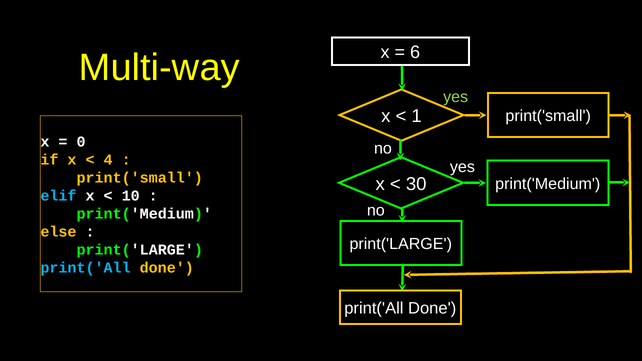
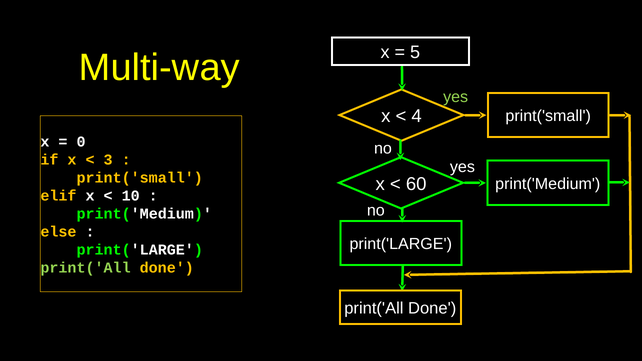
6: 6 -> 5
1: 1 -> 4
4: 4 -> 3
30: 30 -> 60
elif colour: light blue -> yellow
print('All at (86, 268) colour: light blue -> light green
